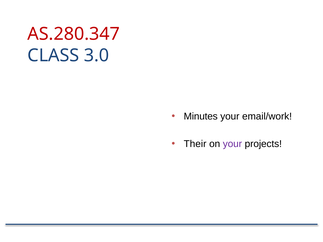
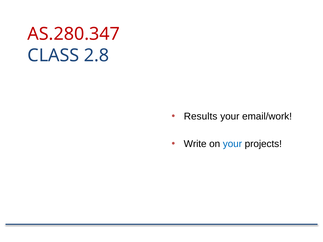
3.0: 3.0 -> 2.8
Minutes: Minutes -> Results
Their: Their -> Write
your at (232, 144) colour: purple -> blue
